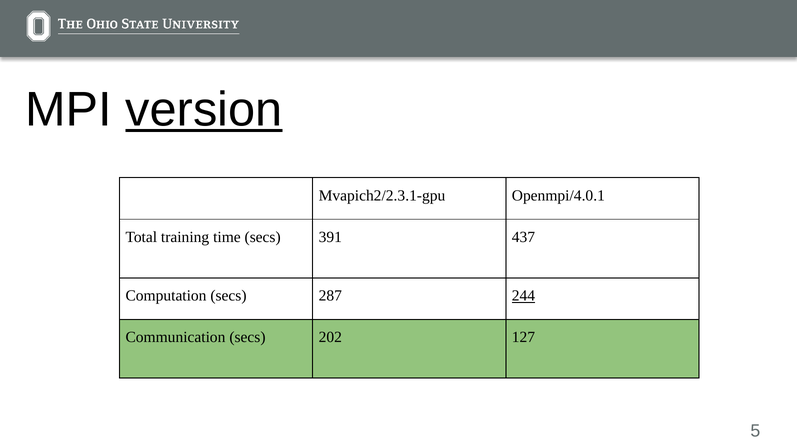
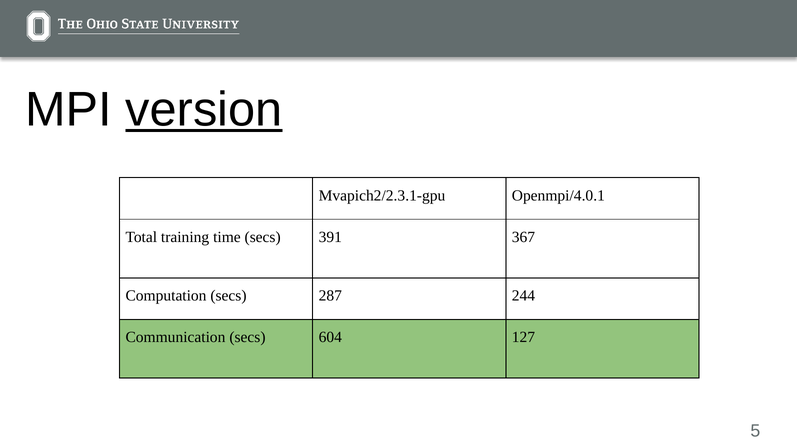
437: 437 -> 367
244 underline: present -> none
202: 202 -> 604
